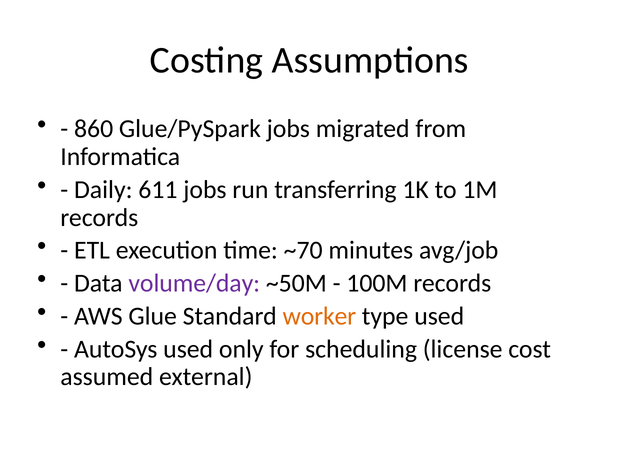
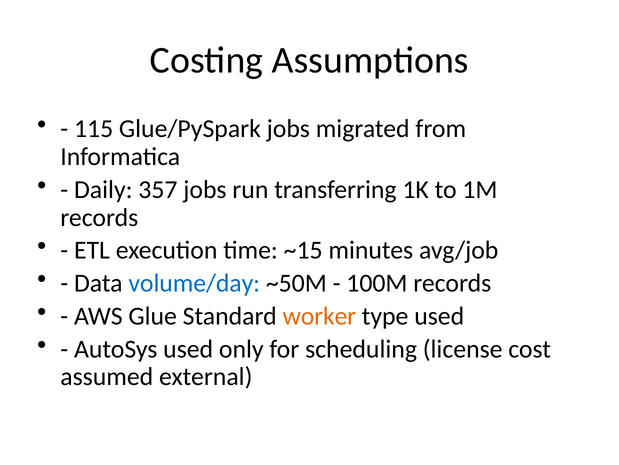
860: 860 -> 115
611: 611 -> 357
~70: ~70 -> ~15
volume/day colour: purple -> blue
